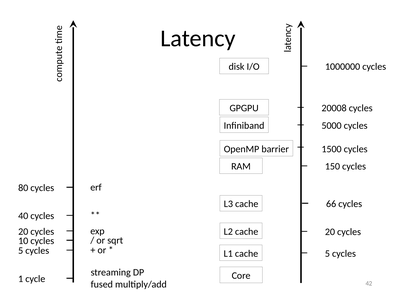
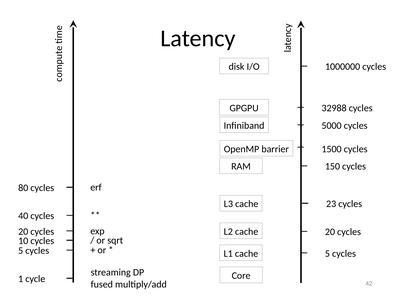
20008: 20008 -> 32988
66: 66 -> 23
